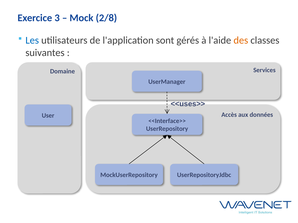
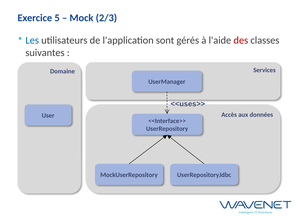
3: 3 -> 5
2/8: 2/8 -> 2/3
des colour: orange -> red
